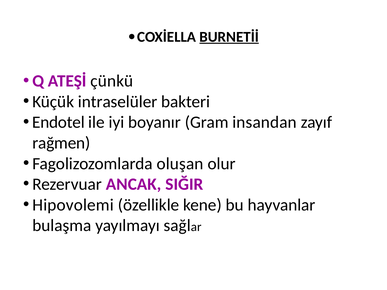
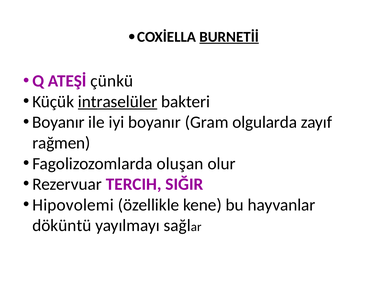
intraselüler underline: none -> present
Endotel at (58, 122): Endotel -> Boyanır
insandan: insandan -> olgularda
ANCAK: ANCAK -> TERCIH
bulaşma: bulaşma -> döküntü
